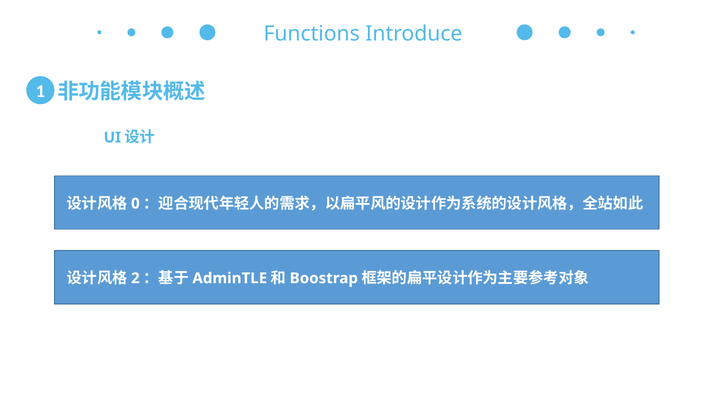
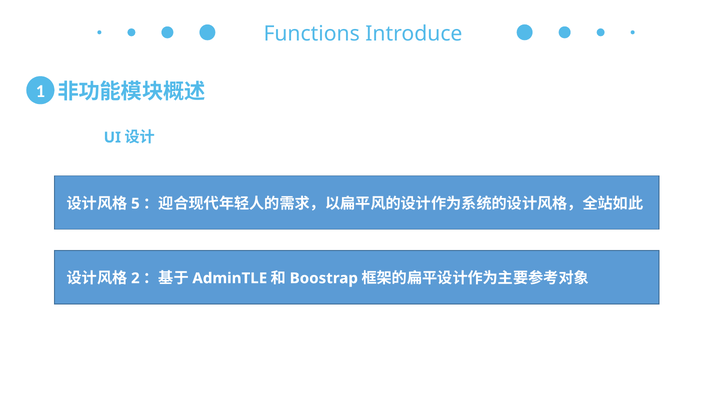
0: 0 -> 5
